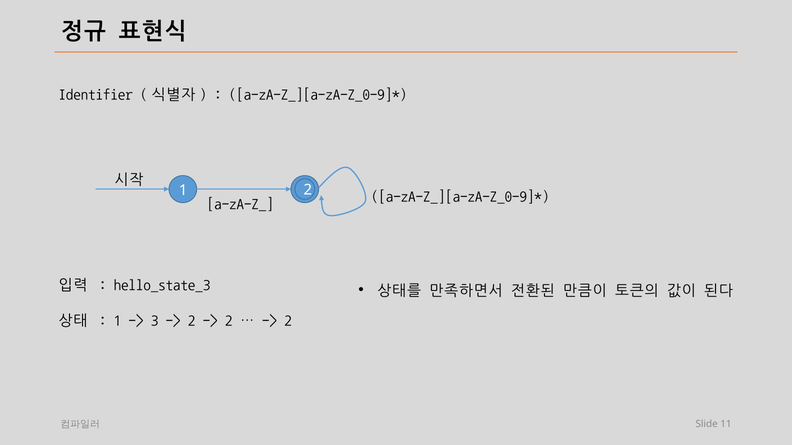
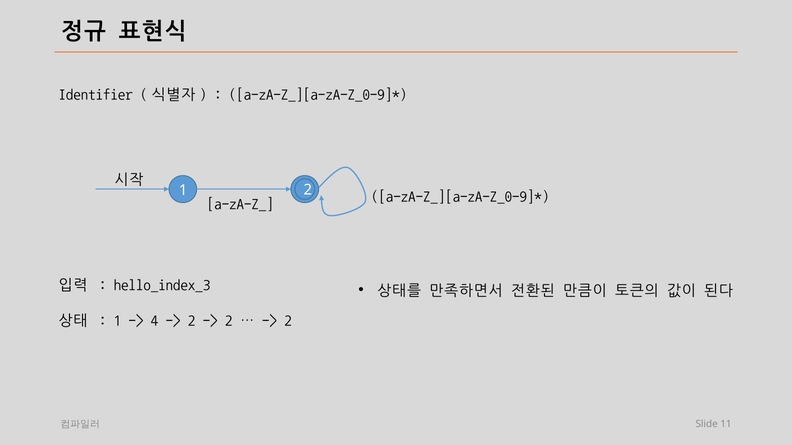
hello_state_3: hello_state_3 -> hello_index_3
3: 3 -> 4
